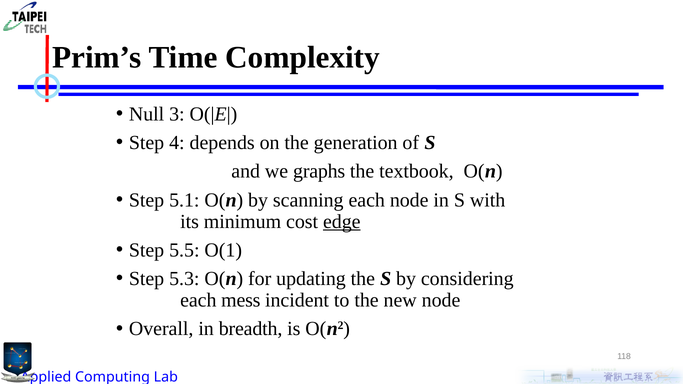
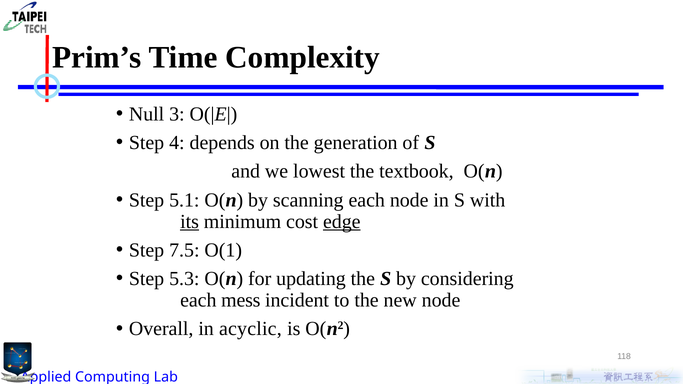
graphs: graphs -> lowest
its underline: none -> present
5.5: 5.5 -> 7.5
breadth: breadth -> acyclic
